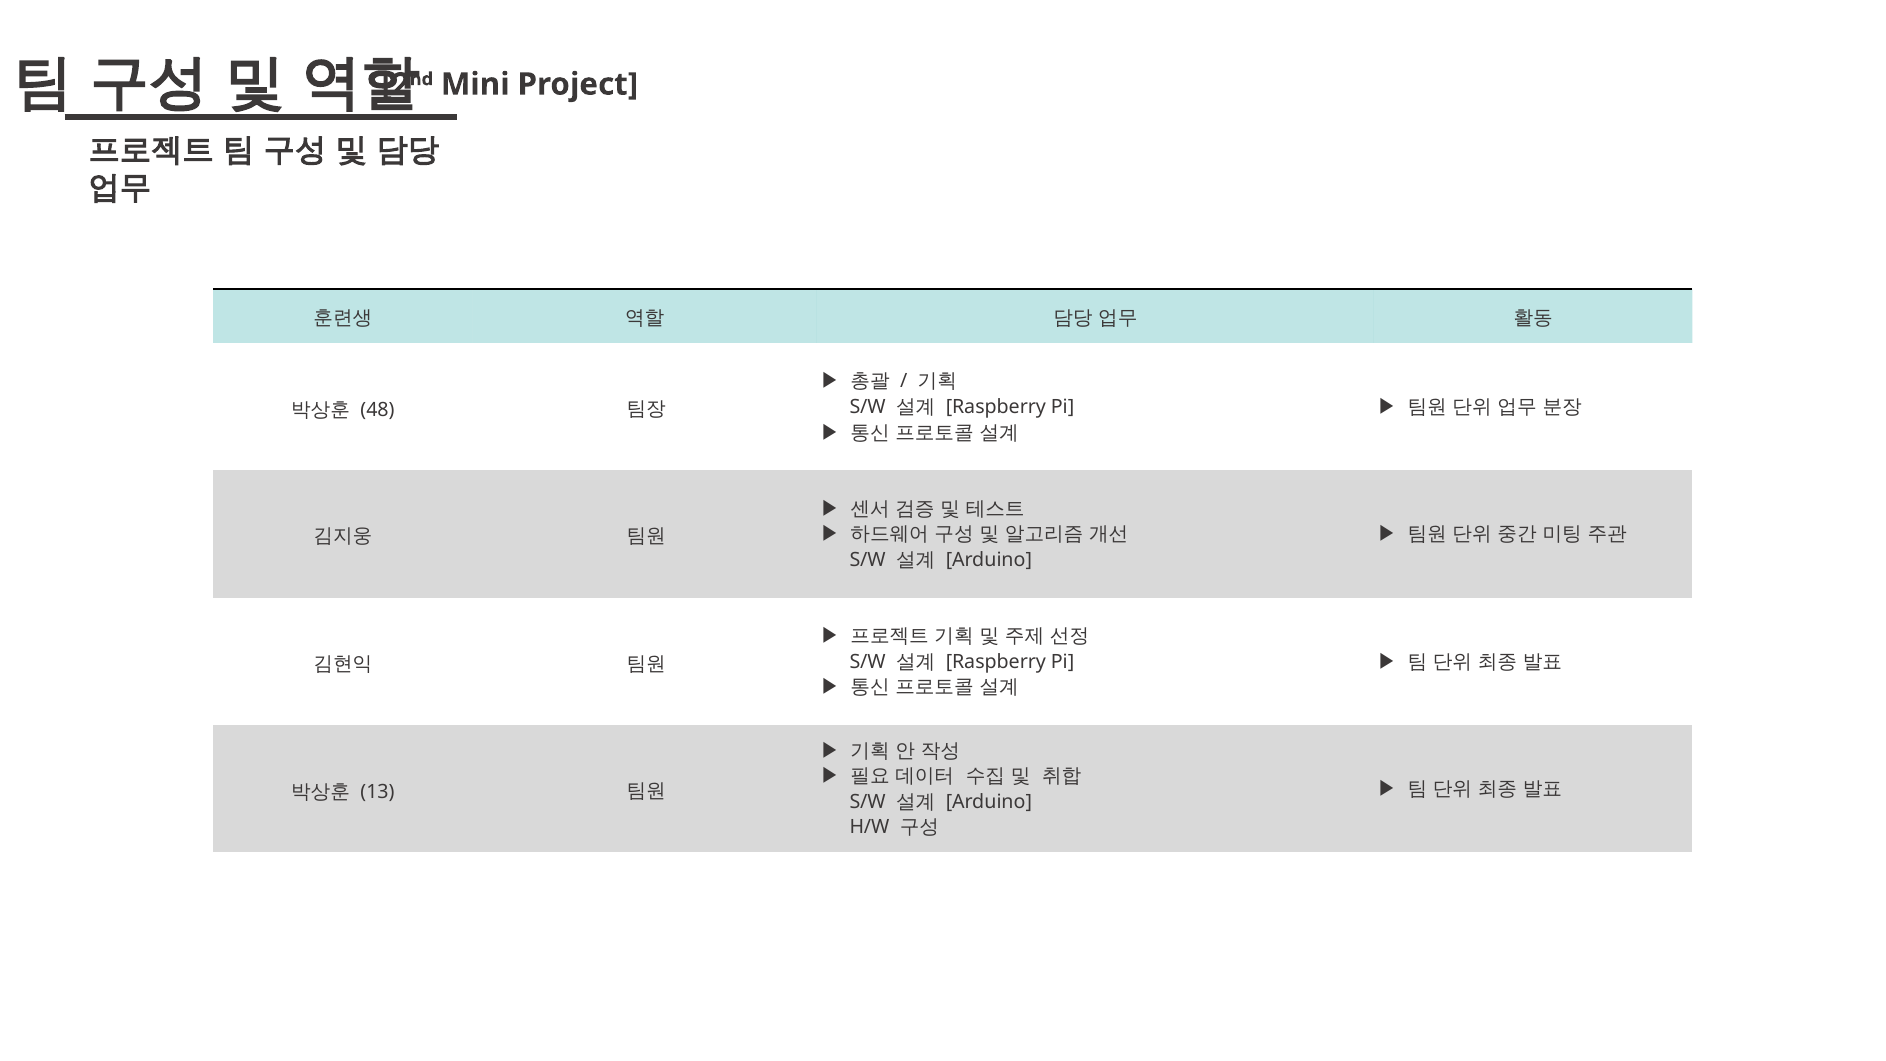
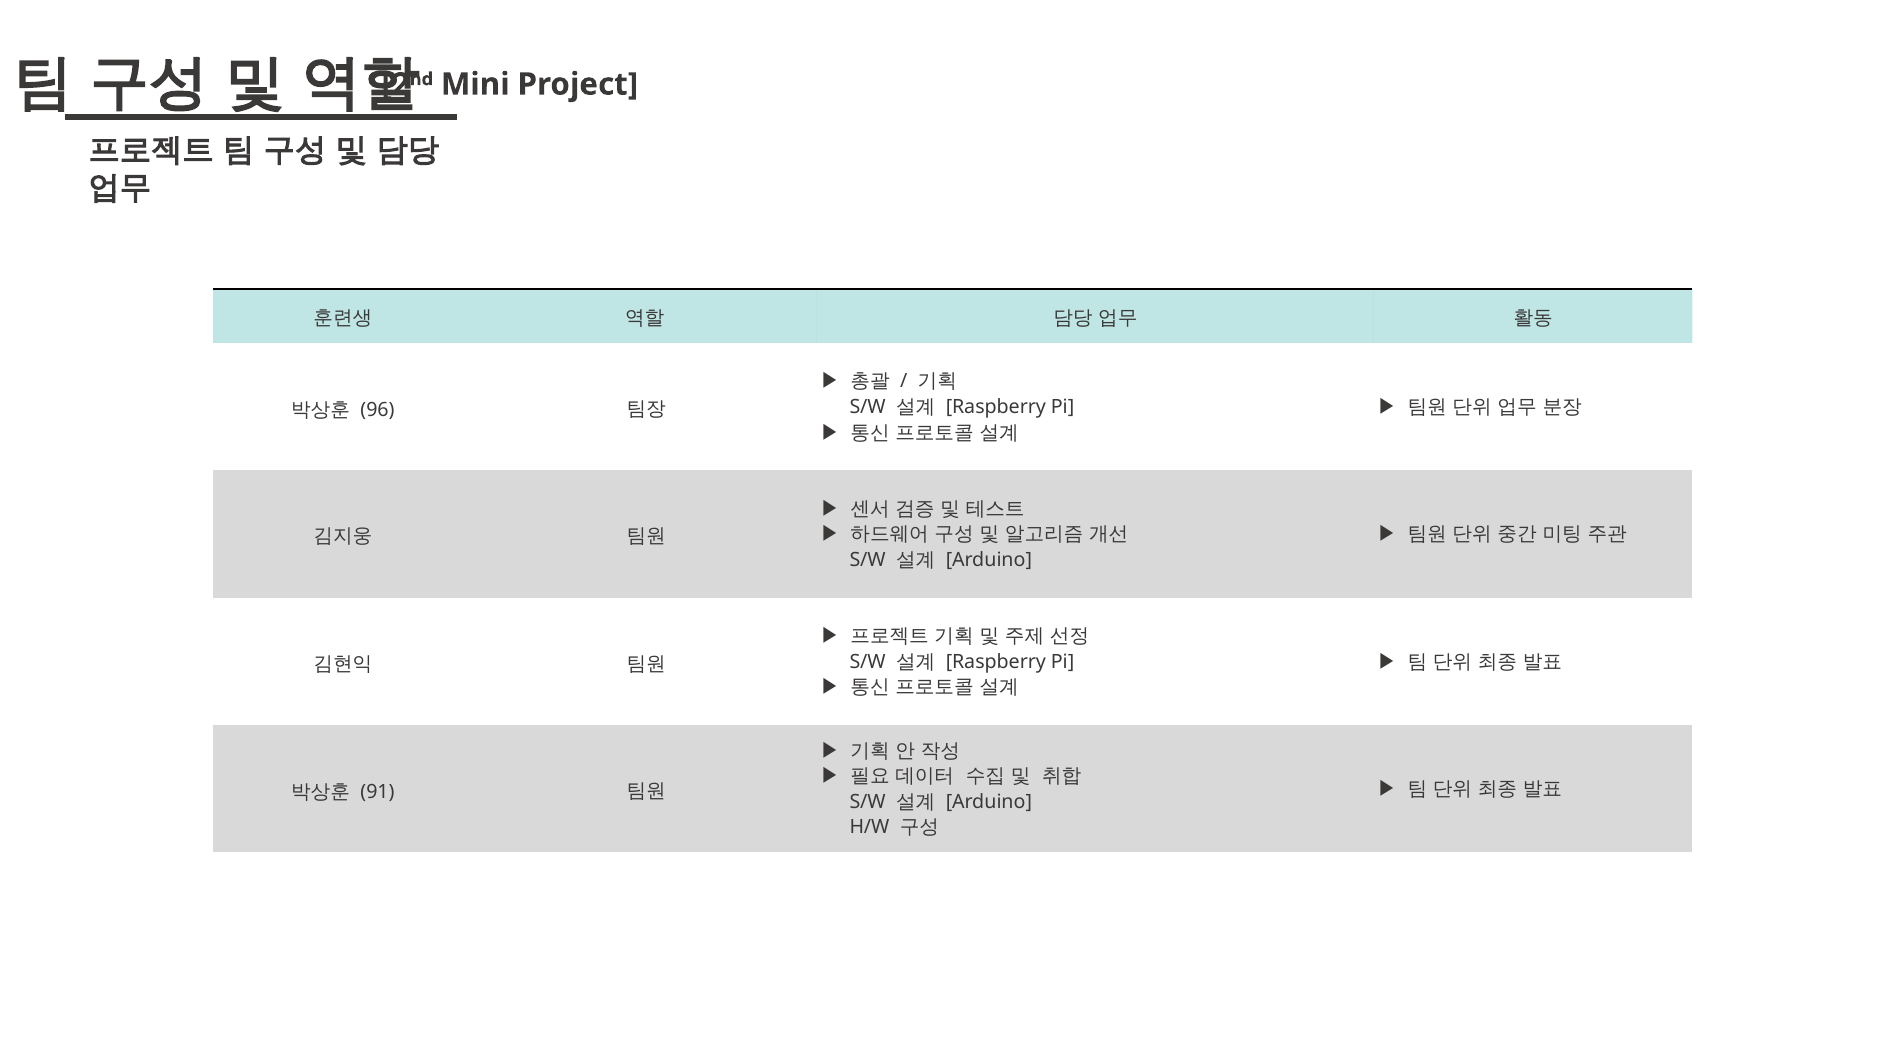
48: 48 -> 96
13: 13 -> 91
